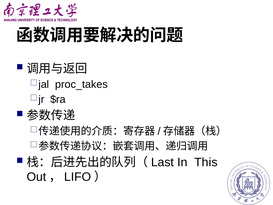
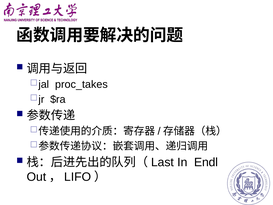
This: This -> Endl
